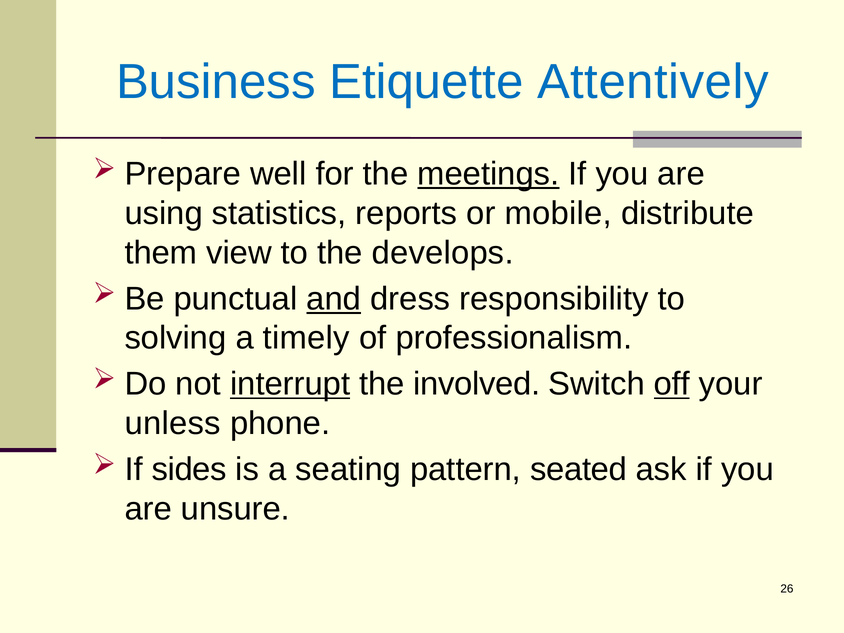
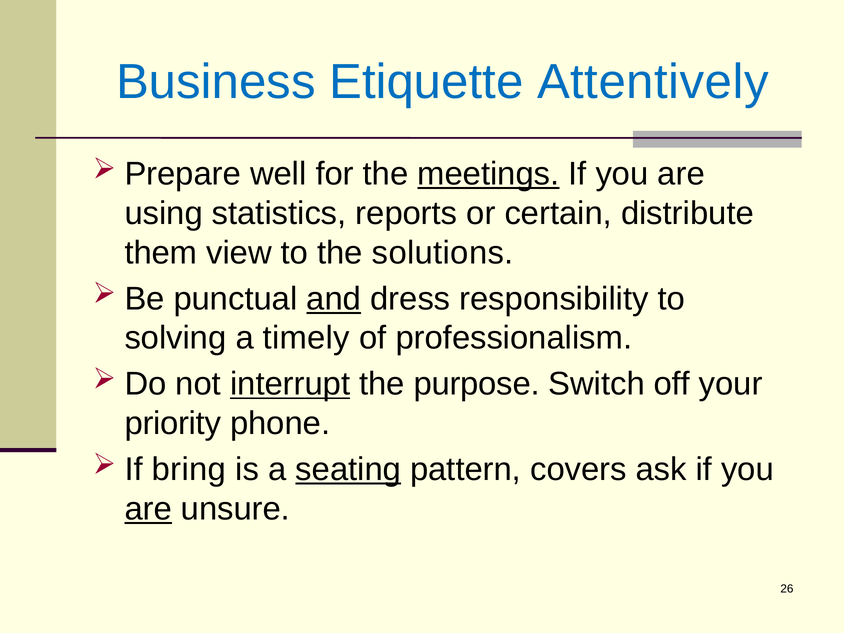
mobile: mobile -> certain
develops: develops -> solutions
involved: involved -> purpose
off underline: present -> none
unless: unless -> priority
sides: sides -> bring
seating underline: none -> present
seated: seated -> covers
are at (148, 509) underline: none -> present
